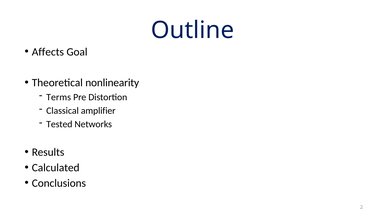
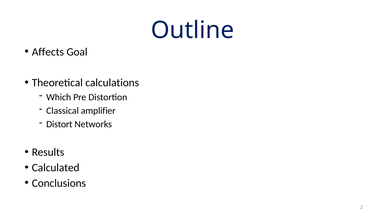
nonlinearity: nonlinearity -> calculations
Terms: Terms -> Which
Tested: Tested -> Distort
